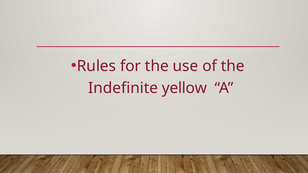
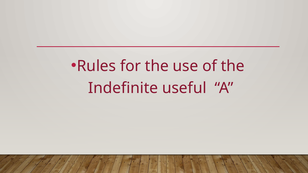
yellow: yellow -> useful
